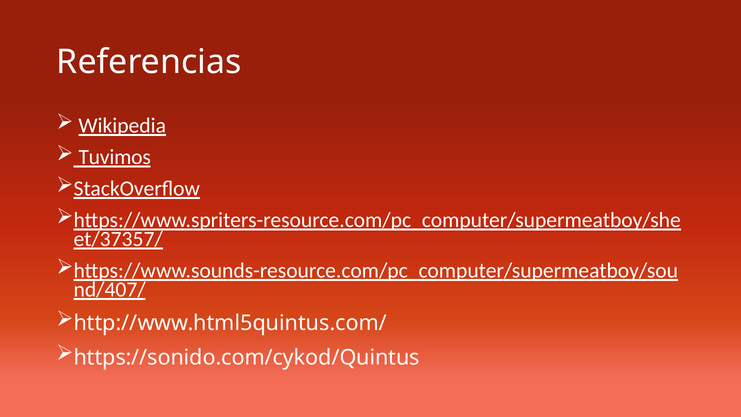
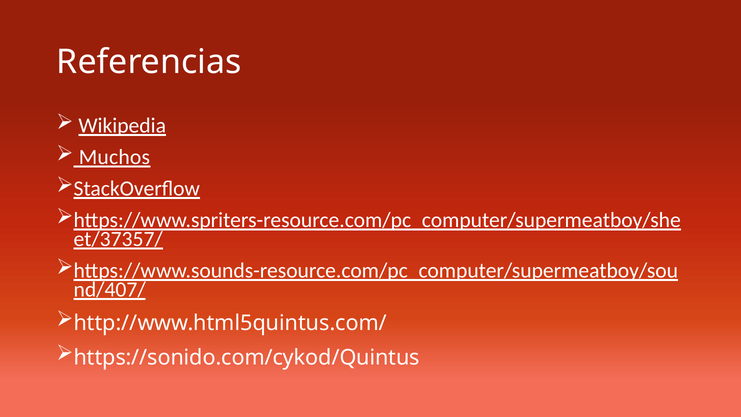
Tuvimos: Tuvimos -> Muchos
